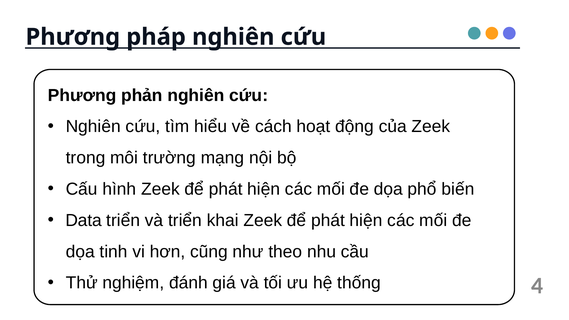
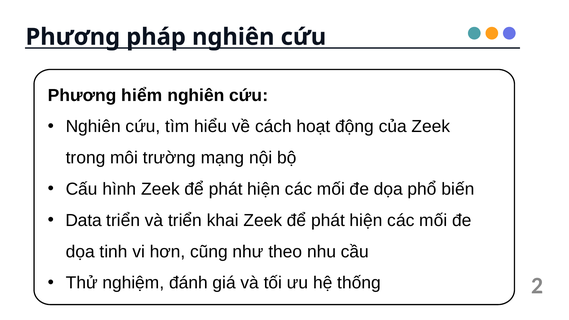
phản: phản -> hiểm
4: 4 -> 2
